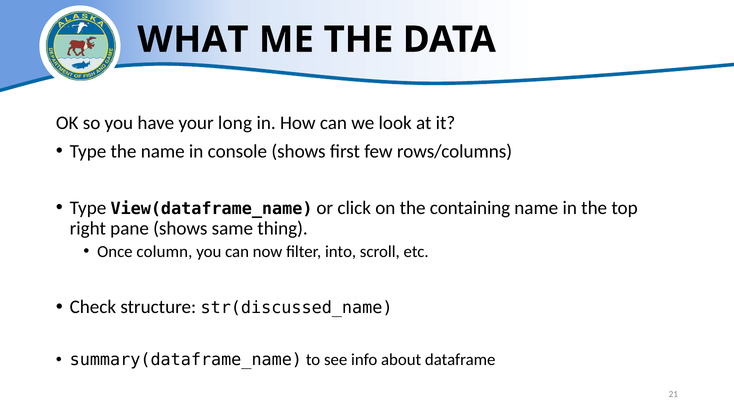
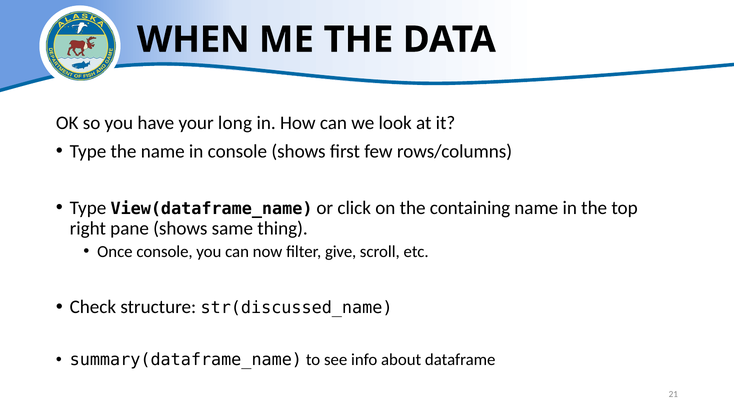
WHAT: WHAT -> WHEN
Once column: column -> console
into: into -> give
